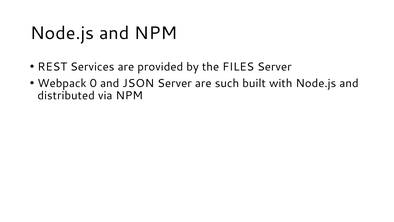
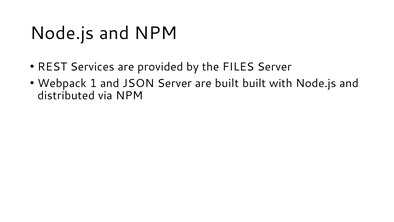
0: 0 -> 1
are such: such -> built
